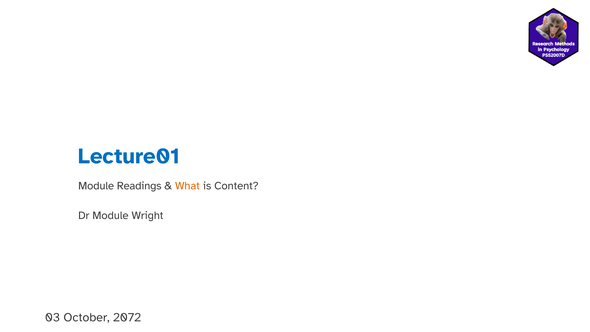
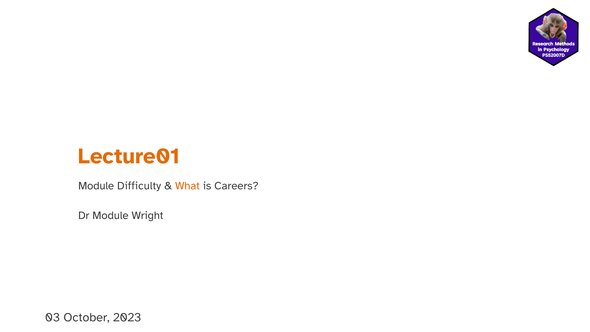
Lecture01 colour: blue -> orange
Readings: Readings -> Difficulty
Content: Content -> Careers
2072: 2072 -> 2023
